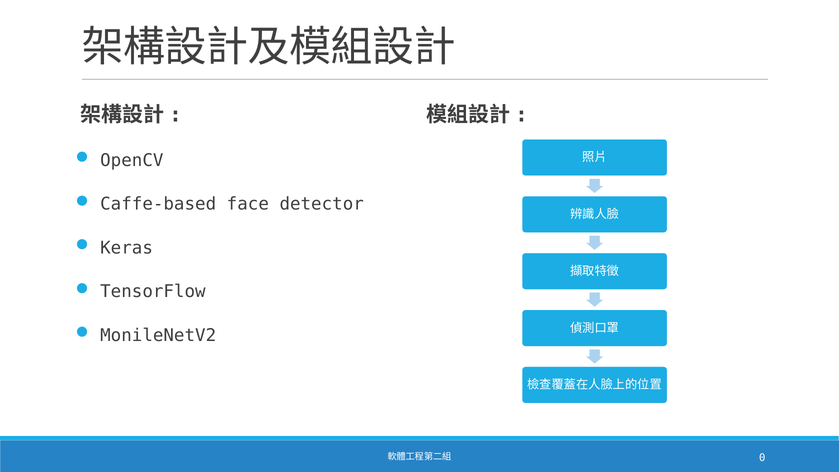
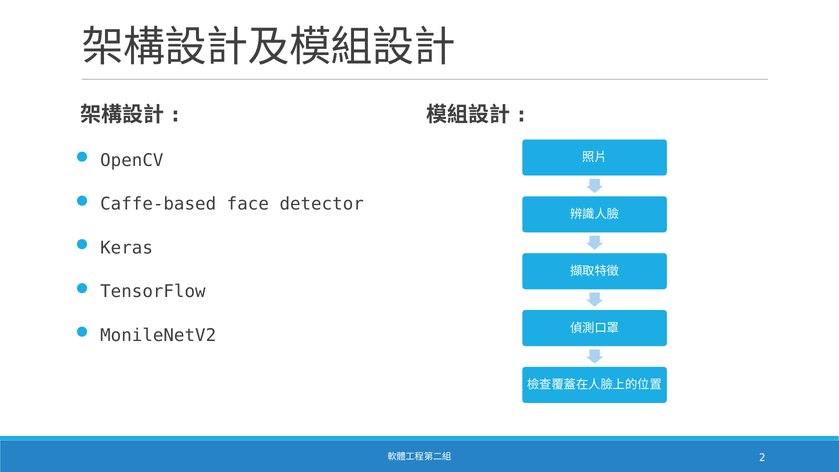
0: 0 -> 2
